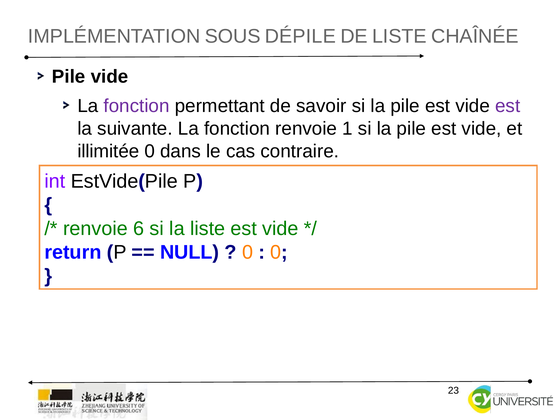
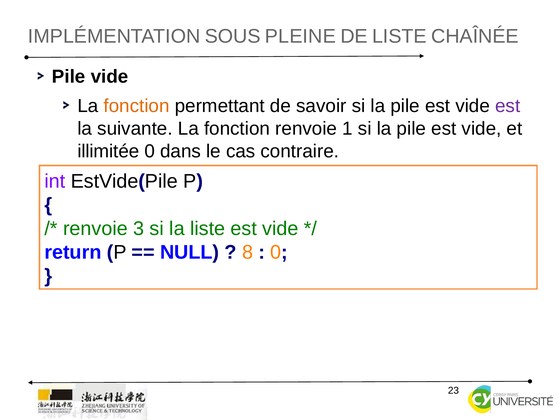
DÉPILE: DÉPILE -> PLEINE
fonction at (137, 106) colour: purple -> orange
6: 6 -> 3
0 at (248, 252): 0 -> 8
